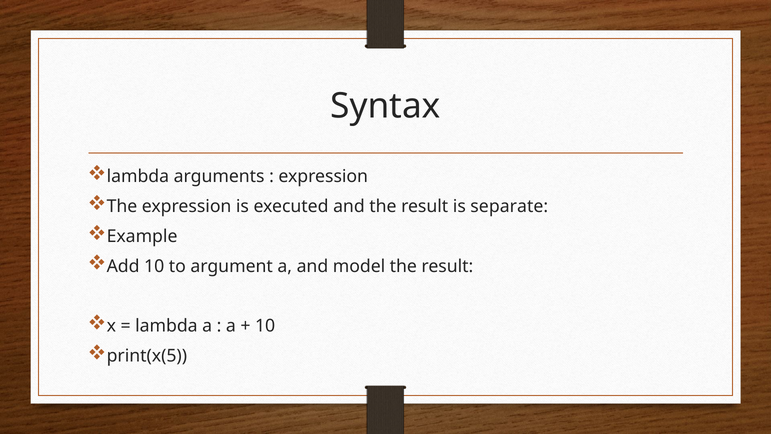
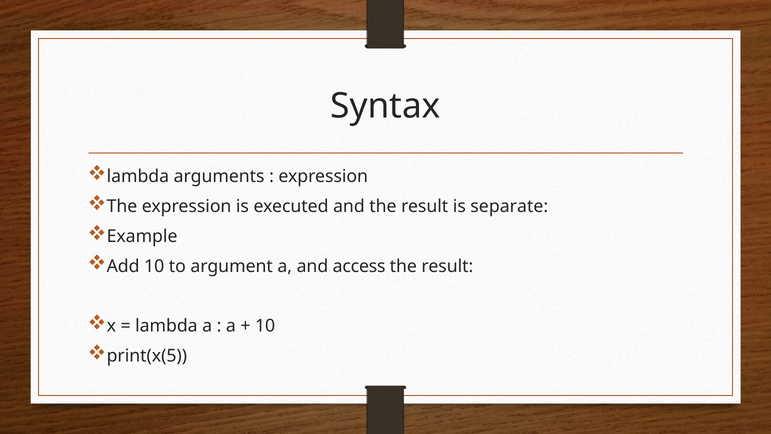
model: model -> access
